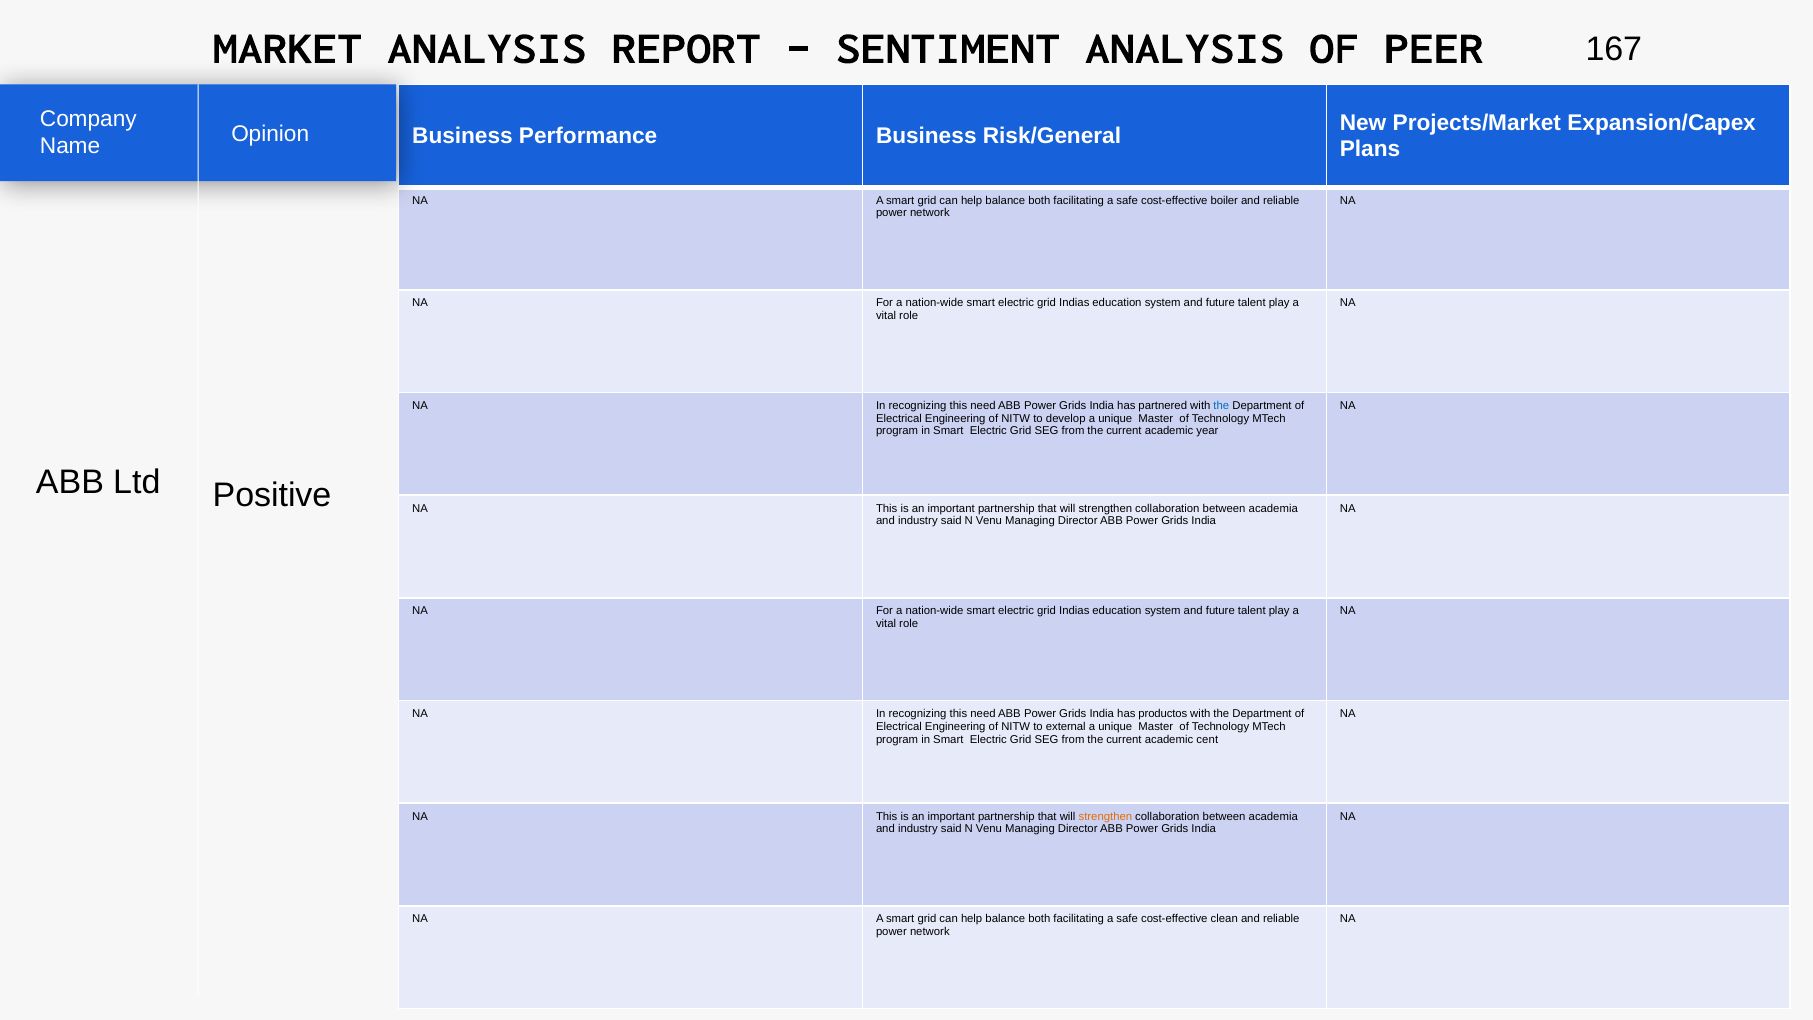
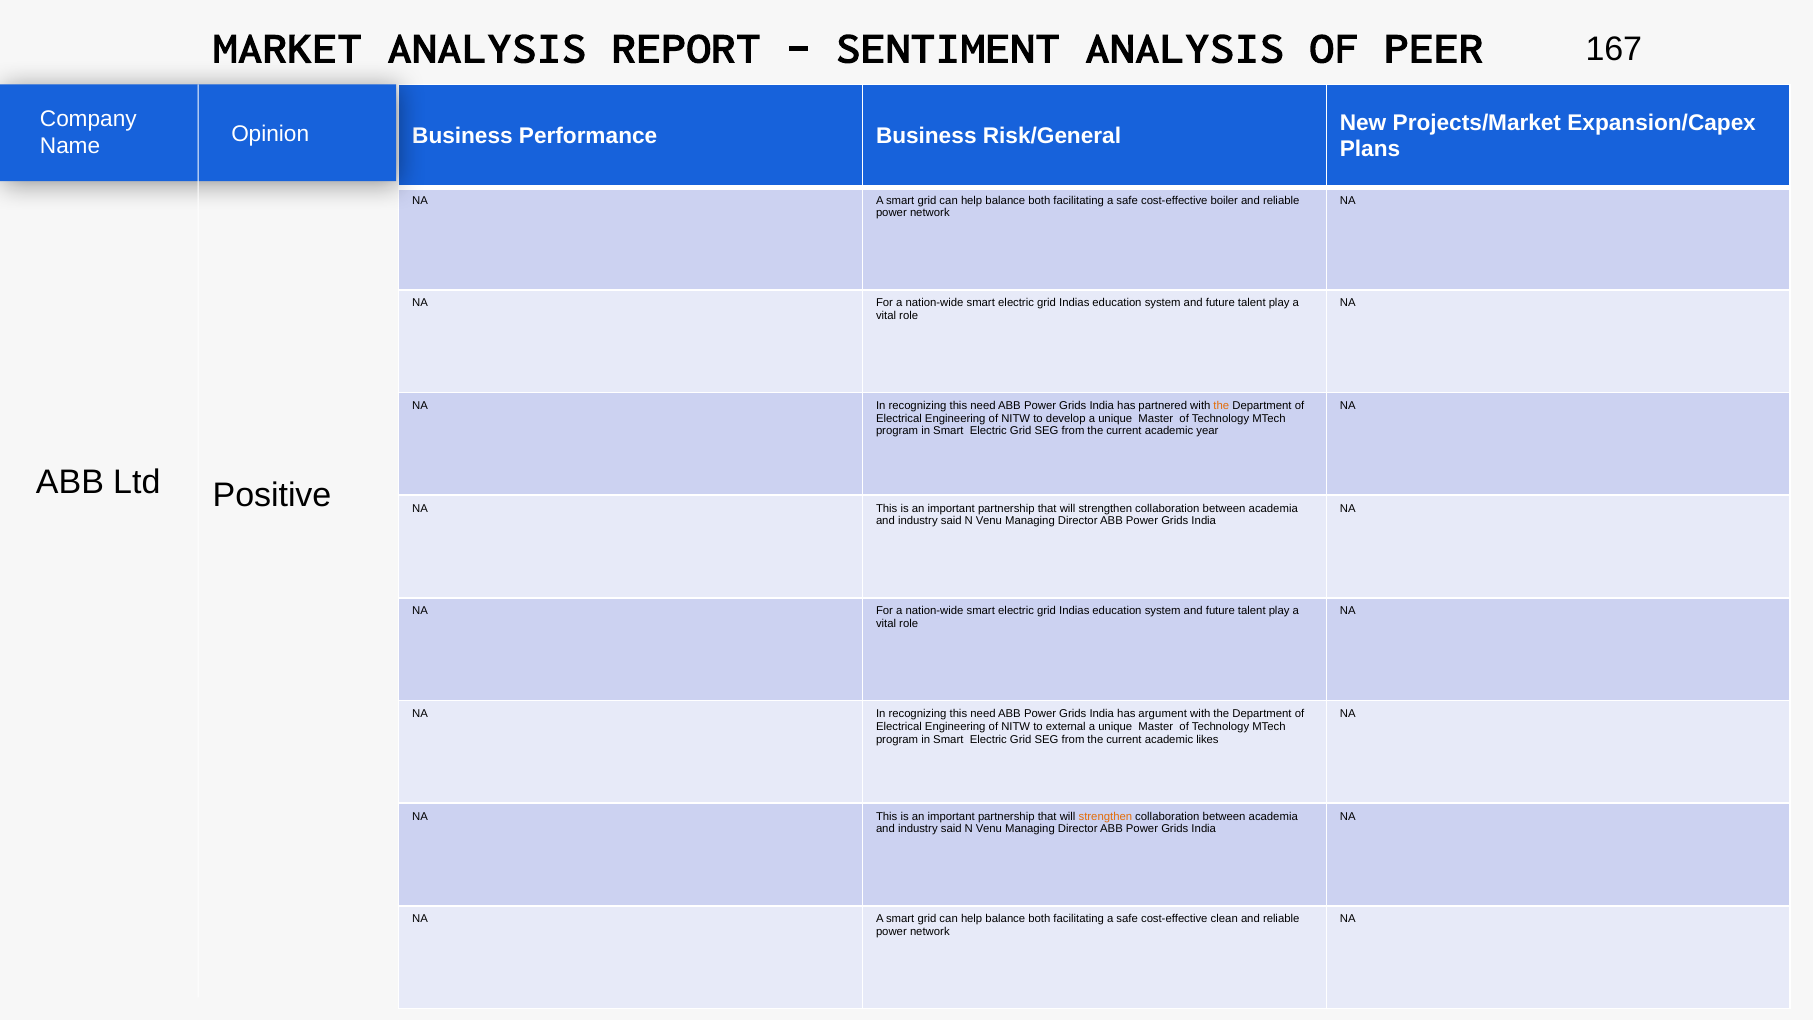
the at (1221, 406) colour: blue -> orange
productos: productos -> argument
cent: cent -> likes
